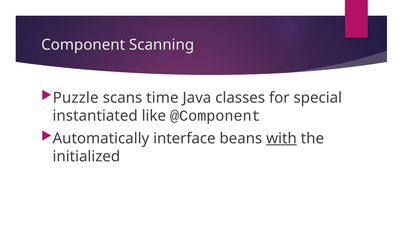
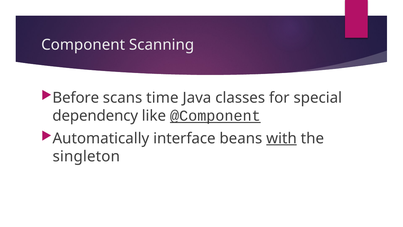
Puzzle: Puzzle -> Before
instantiated: instantiated -> dependency
@Component underline: none -> present
initialized: initialized -> singleton
